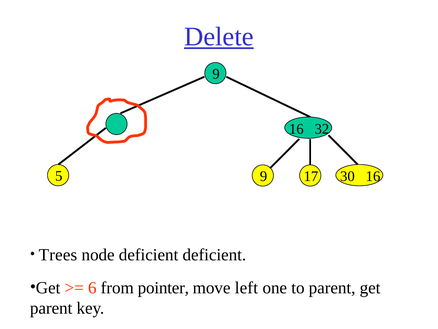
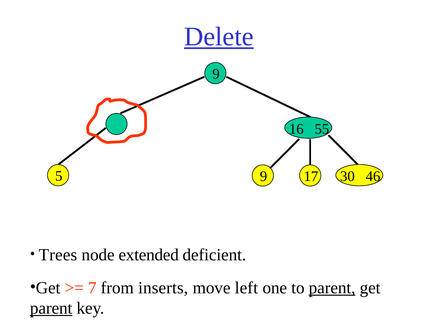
32: 32 -> 55
30 16: 16 -> 46
node deficient: deficient -> extended
6: 6 -> 7
pointer: pointer -> inserts
parent at (332, 287) underline: none -> present
parent at (51, 308) underline: none -> present
